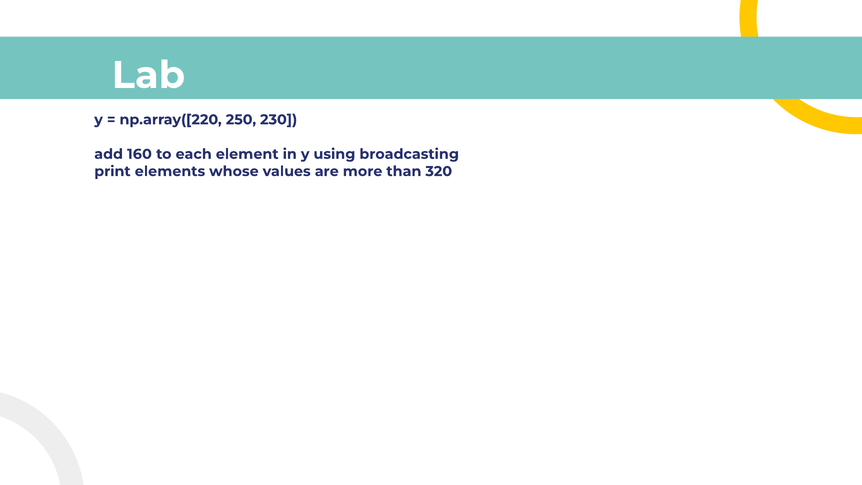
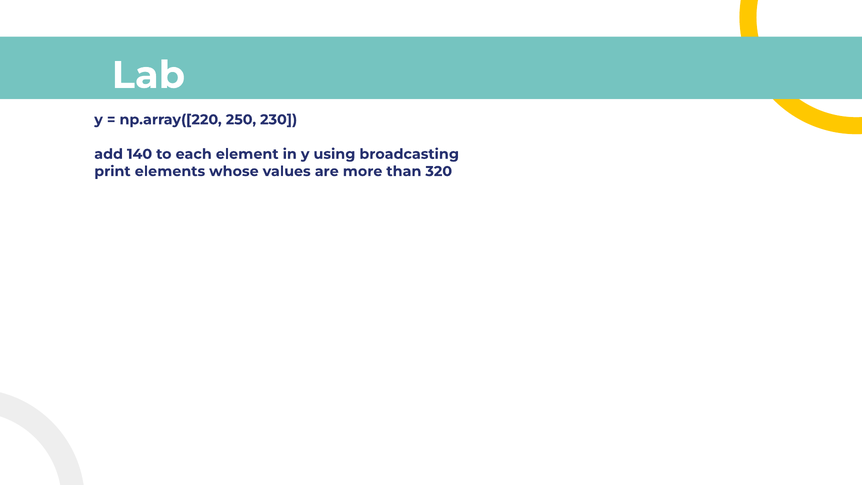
160: 160 -> 140
